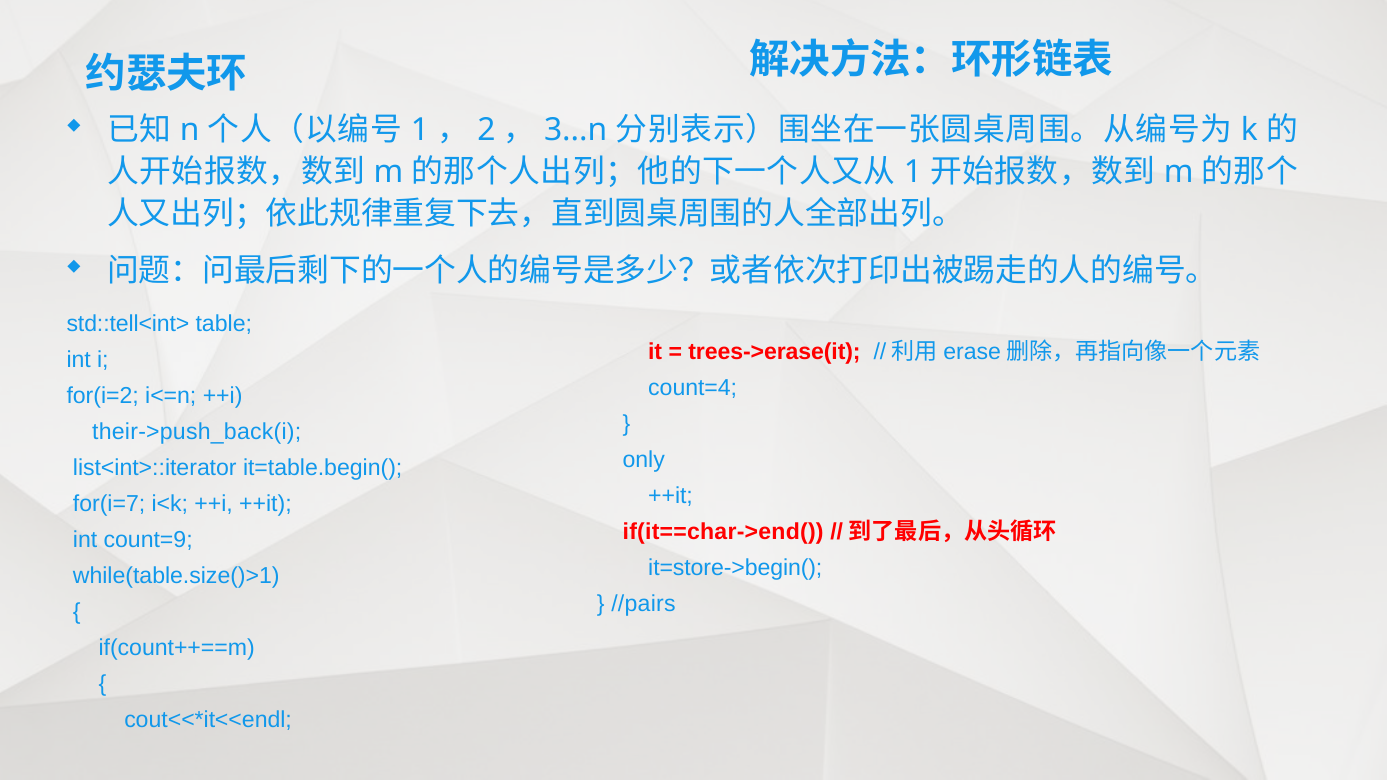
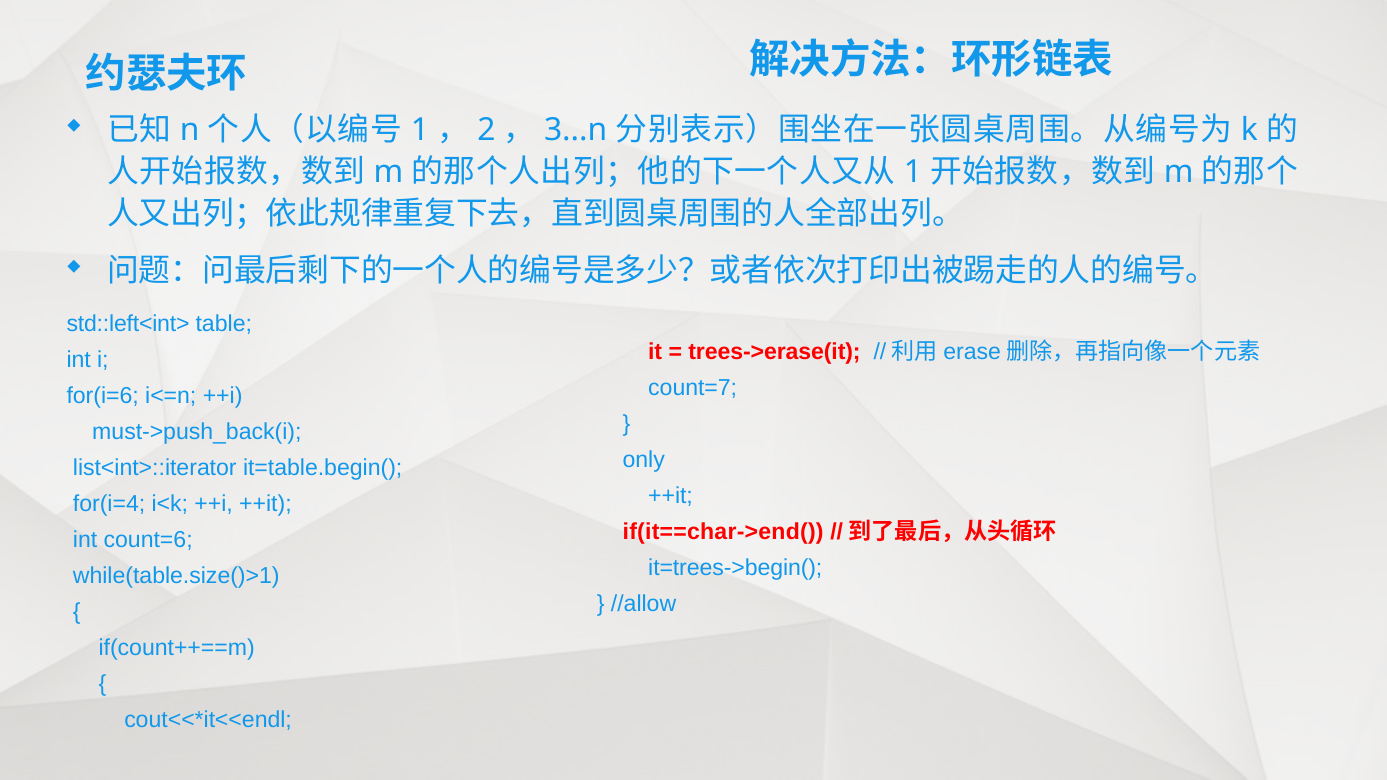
std::tell<int>: std::tell<int> -> std::left<int>
count=4: count=4 -> count=7
for(i=2: for(i=2 -> for(i=6
their->push_back(i: their->push_back(i -> must->push_back(i
for(i=7: for(i=7 -> for(i=4
count=9: count=9 -> count=6
it=store->begin(: it=store->begin( -> it=trees->begin(
//pairs: //pairs -> //allow
